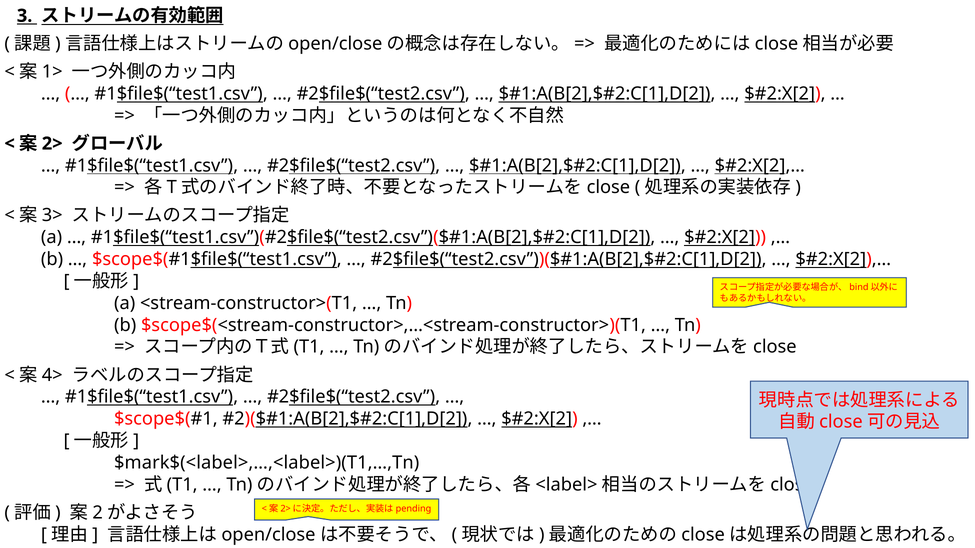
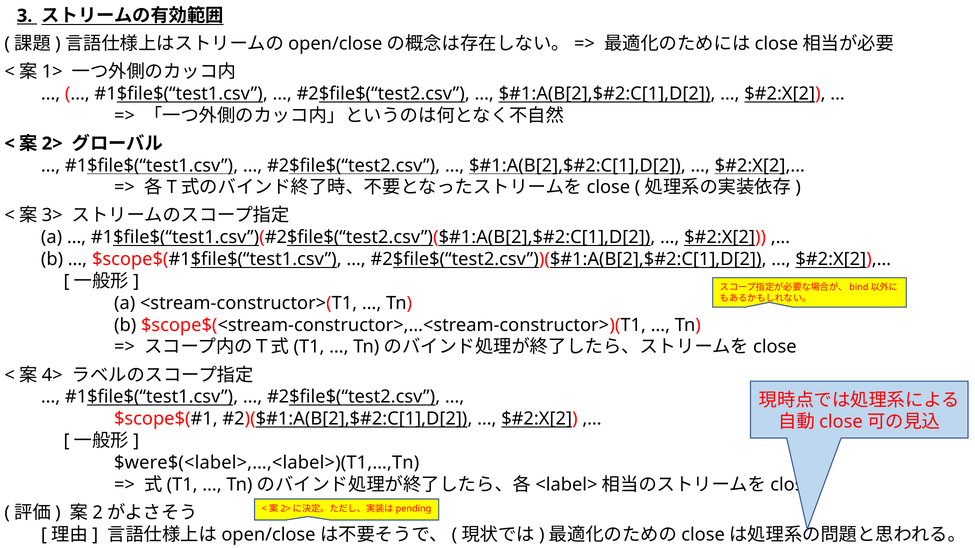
$mark$(<label>,…,<label>)(T1,…,Tn: $mark$(<label>,…,<label>)(T1,…,Tn -> $were$(<label>,…,<label>)(T1,…,Tn
